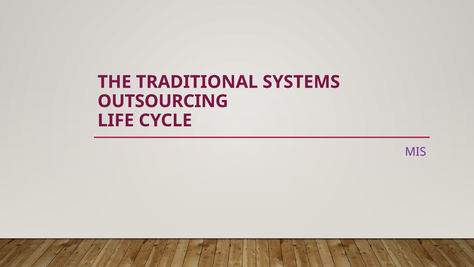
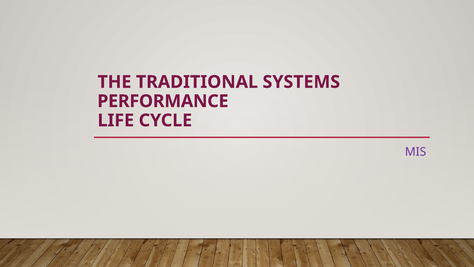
OUTSOURCING: OUTSOURCING -> PERFORMANCE
